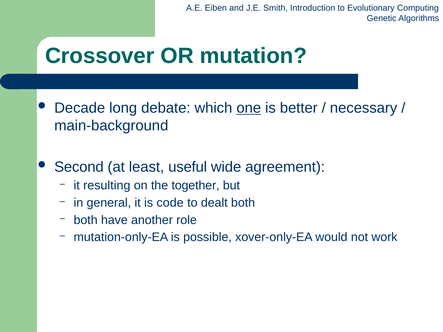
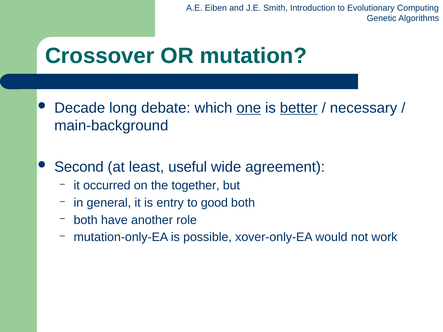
better underline: none -> present
resulting: resulting -> occurred
code: code -> entry
dealt: dealt -> good
